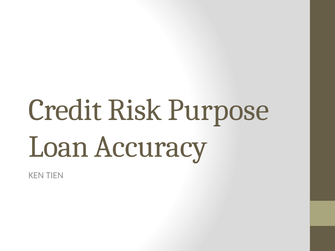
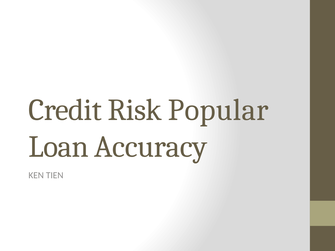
Purpose: Purpose -> Popular
